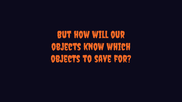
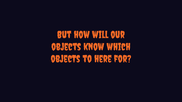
save: save -> here
